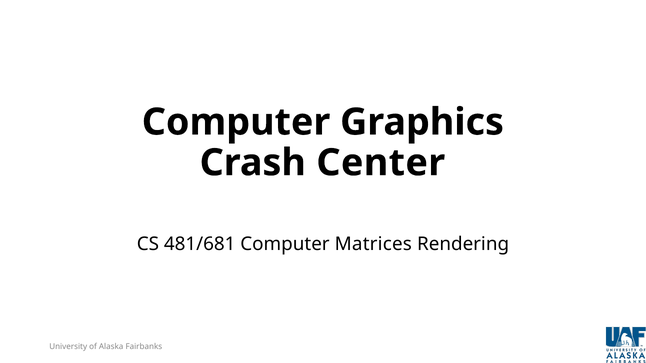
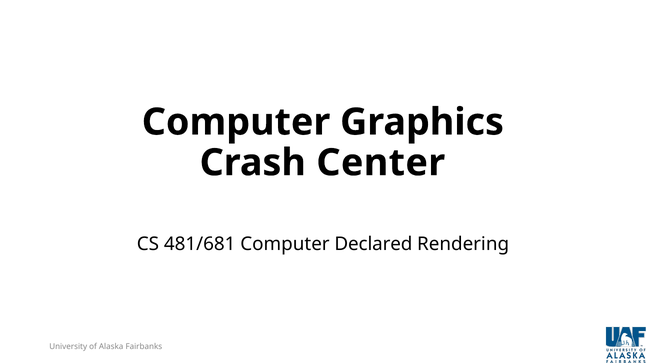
Matrices: Matrices -> Declared
